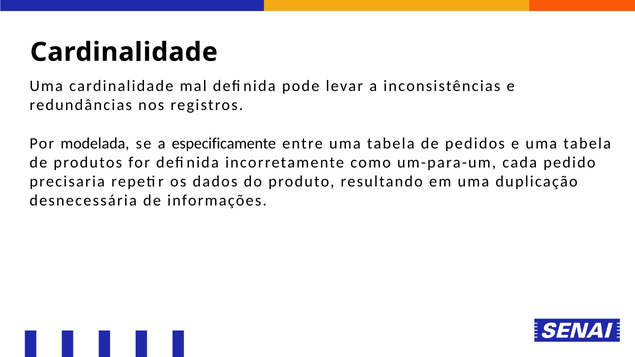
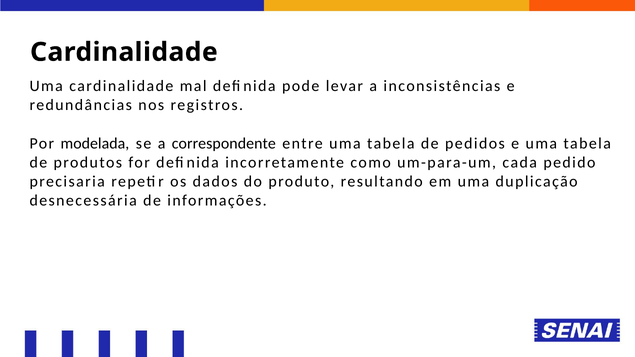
especificamente: especificamente -> correspondente
